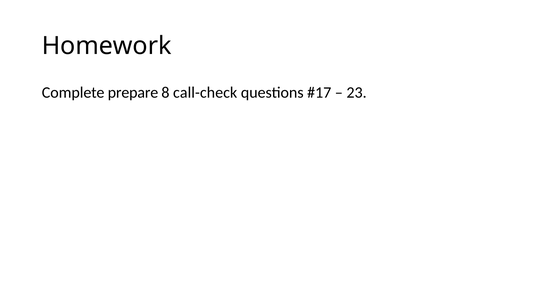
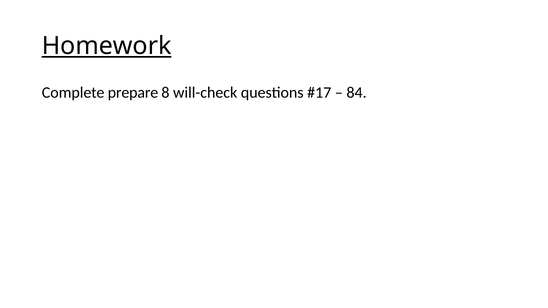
Homework underline: none -> present
call-check: call-check -> will-check
23: 23 -> 84
